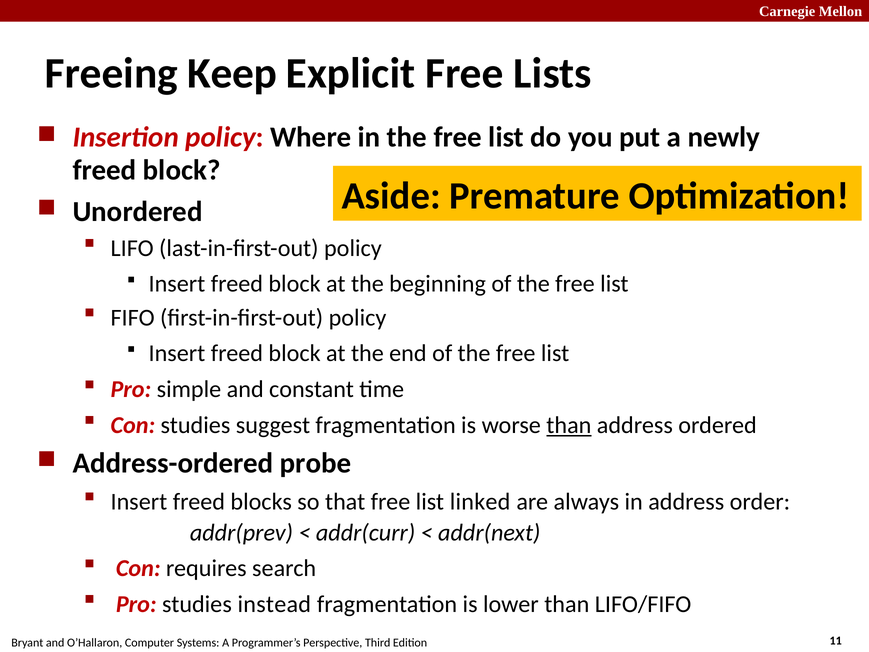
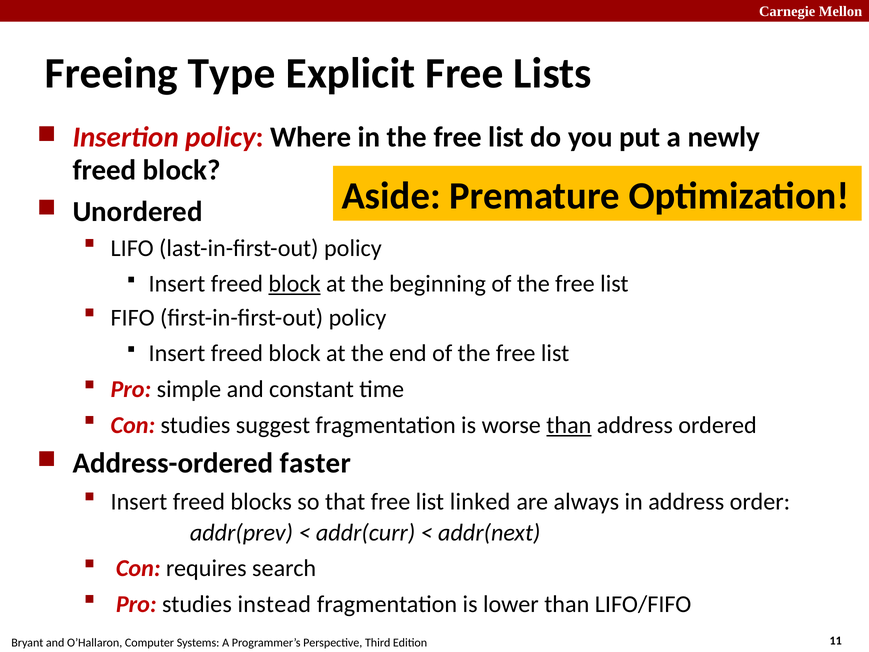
Keep: Keep -> Type
block at (295, 284) underline: none -> present
probe: probe -> faster
